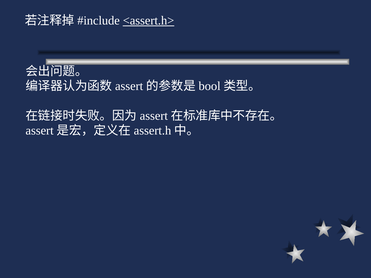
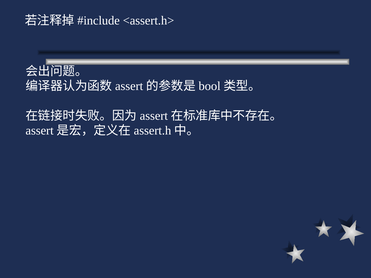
<assert.h> underline: present -> none
